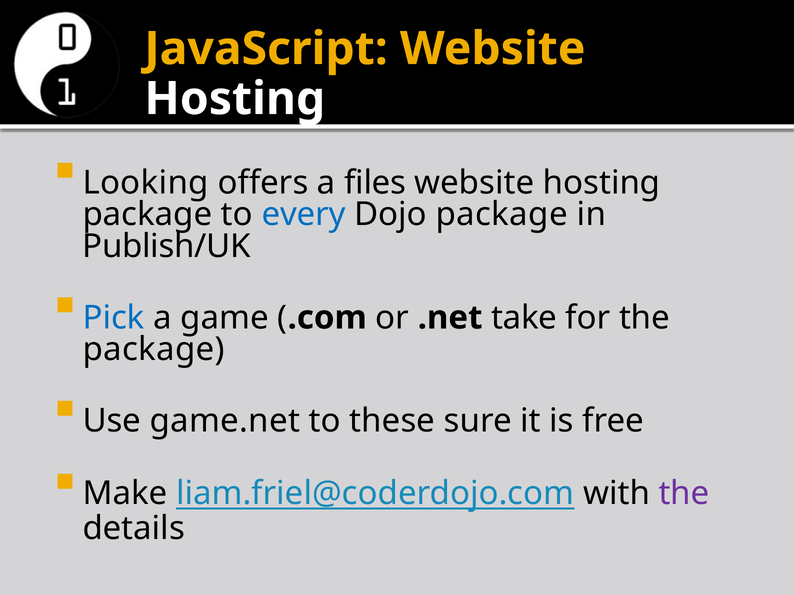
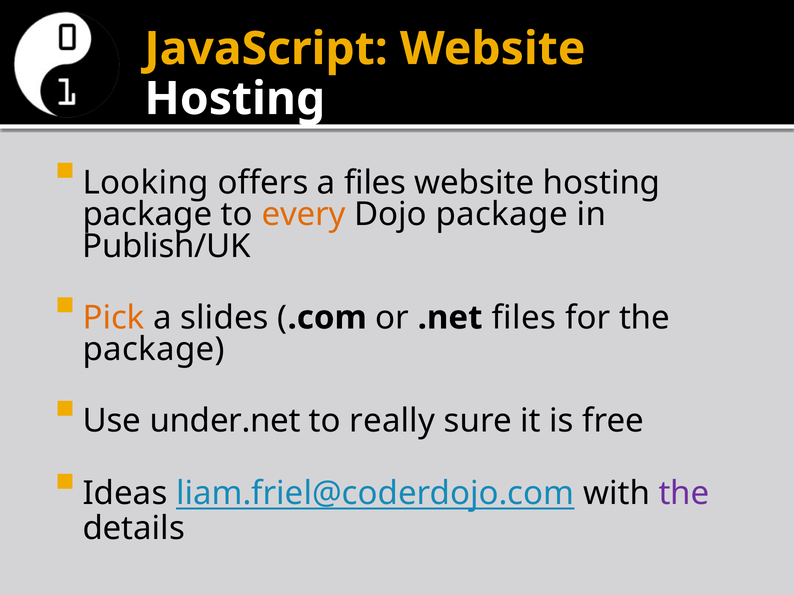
every colour: blue -> orange
Pick colour: blue -> orange
game: game -> slides
.net take: take -> files
game.net: game.net -> under.net
these: these -> really
Make: Make -> Ideas
